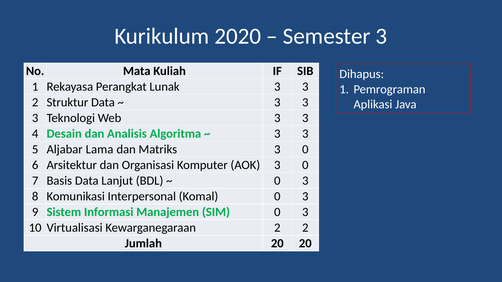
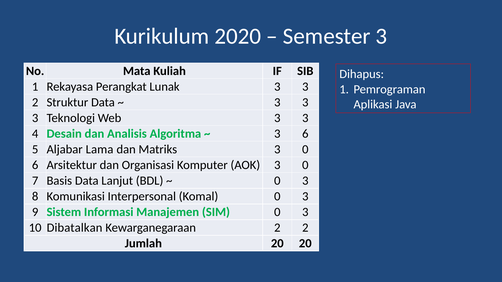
3 at (305, 134): 3 -> 6
Virtualisasi: Virtualisasi -> Dibatalkan
